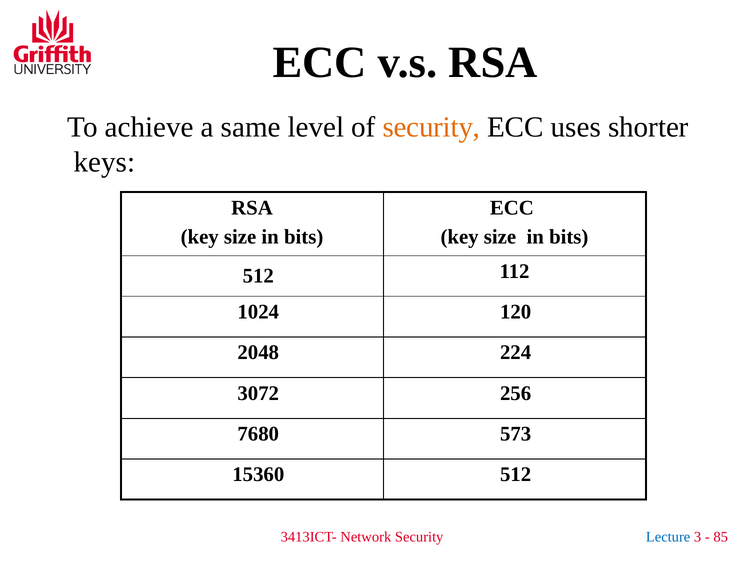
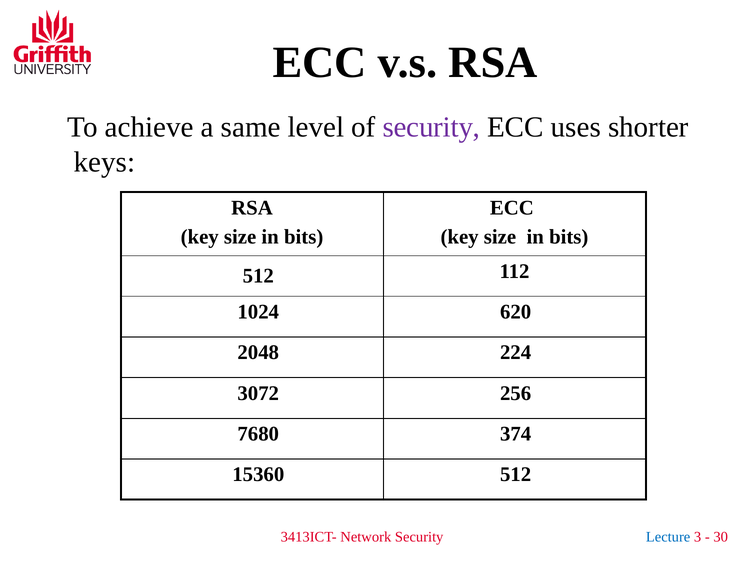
security at (431, 127) colour: orange -> purple
120: 120 -> 620
573: 573 -> 374
85: 85 -> 30
